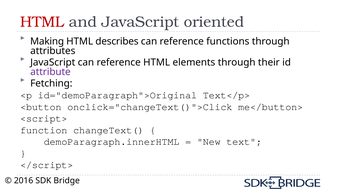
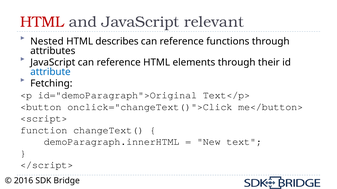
oriented: oriented -> relevant
Making: Making -> Nested
attribute colour: purple -> blue
